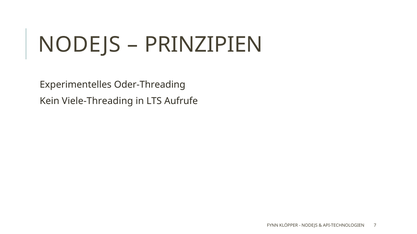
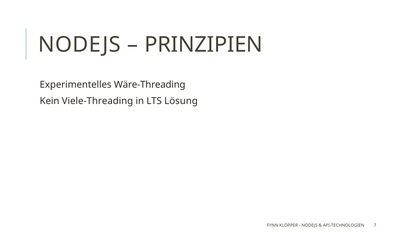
Oder-Threading: Oder-Threading -> Wäre-Threading
Aufrufe: Aufrufe -> Lösung
